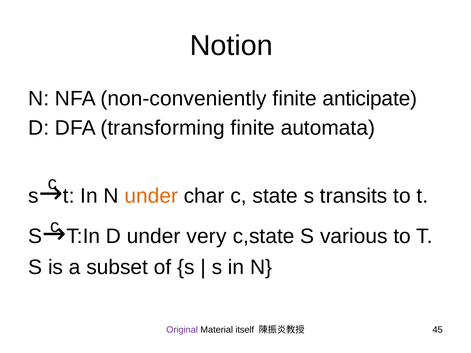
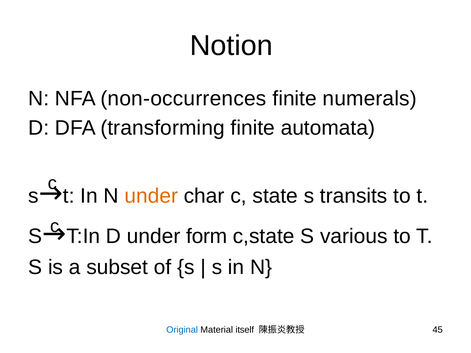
non-conveniently: non-conveniently -> non-occurrences
anticipate: anticipate -> numerals
very: very -> form
Original colour: purple -> blue
